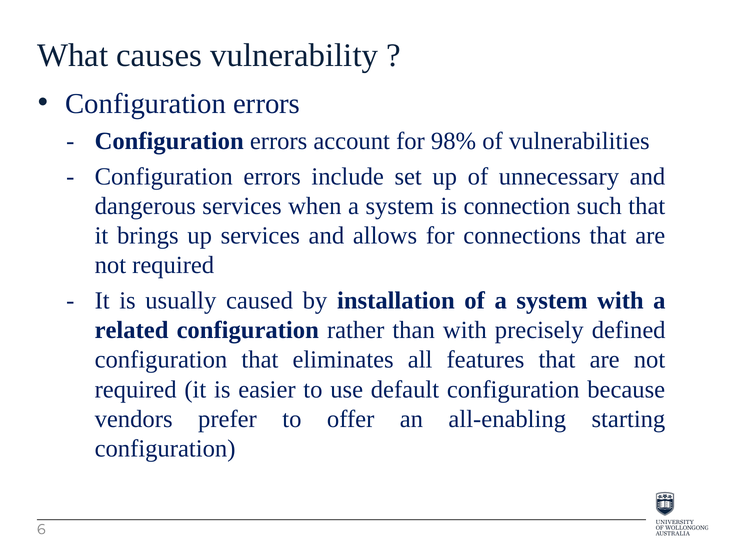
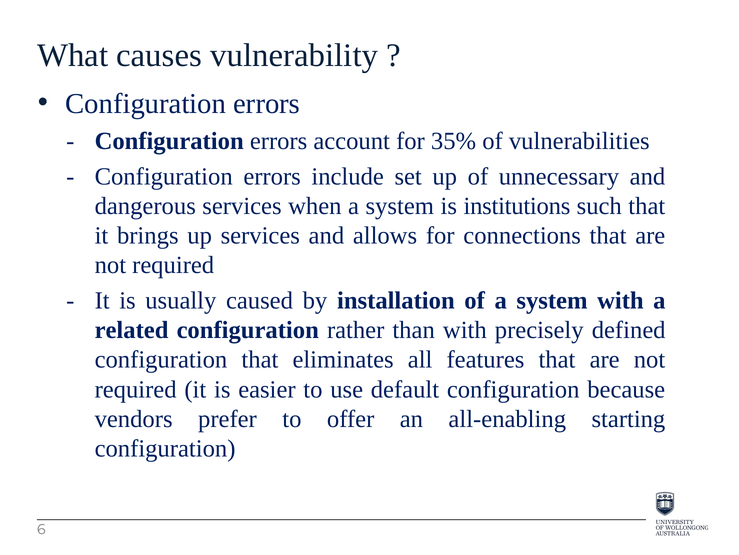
98%: 98% -> 35%
connection: connection -> institutions
